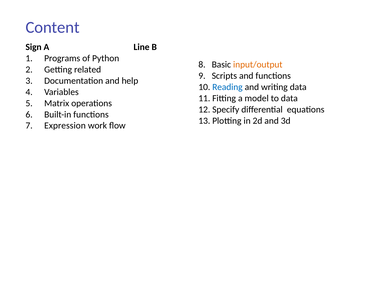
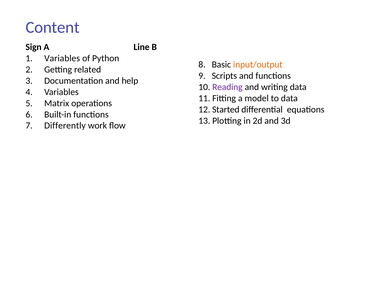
Programs at (62, 58): Programs -> Variables
Reading colour: blue -> purple
Specify: Specify -> Started
Expression: Expression -> Differently
